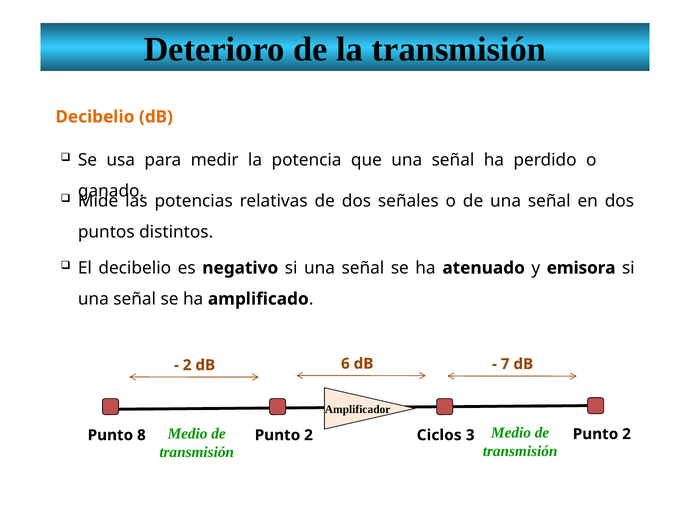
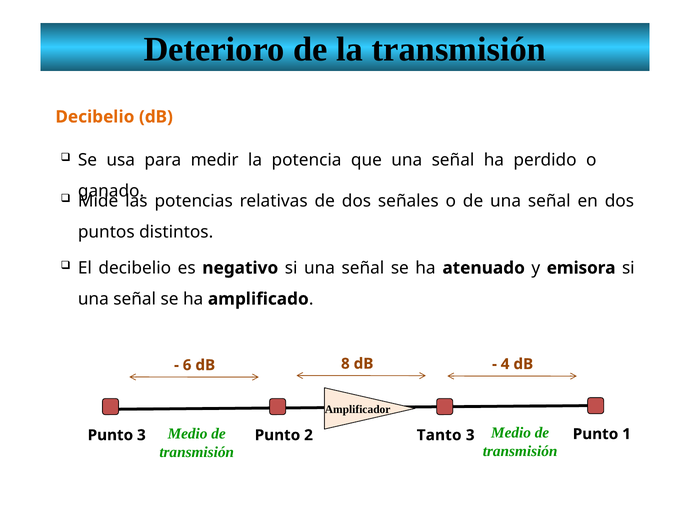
7: 7 -> 4
2 at (187, 365): 2 -> 6
6: 6 -> 8
2 at (627, 434): 2 -> 1
Punto 8: 8 -> 3
Ciclos: Ciclos -> Tanto
